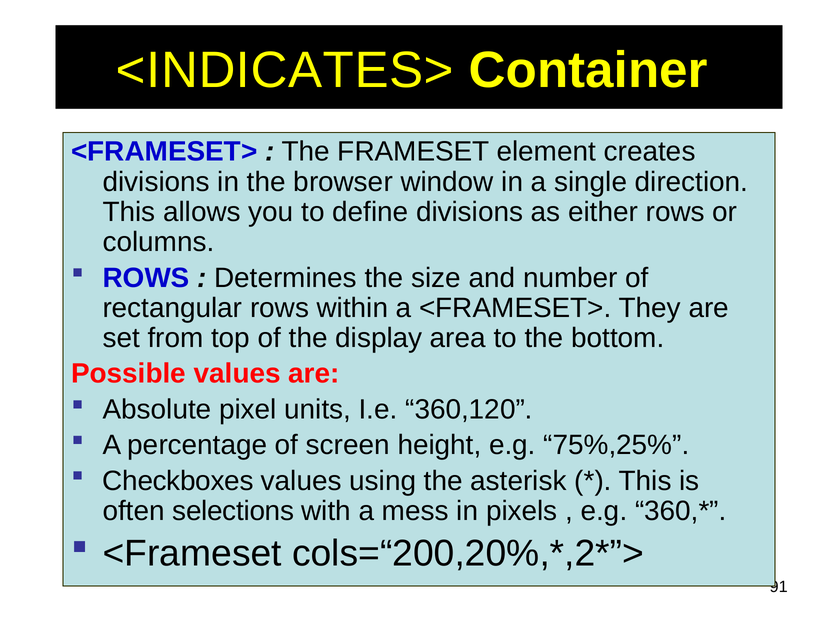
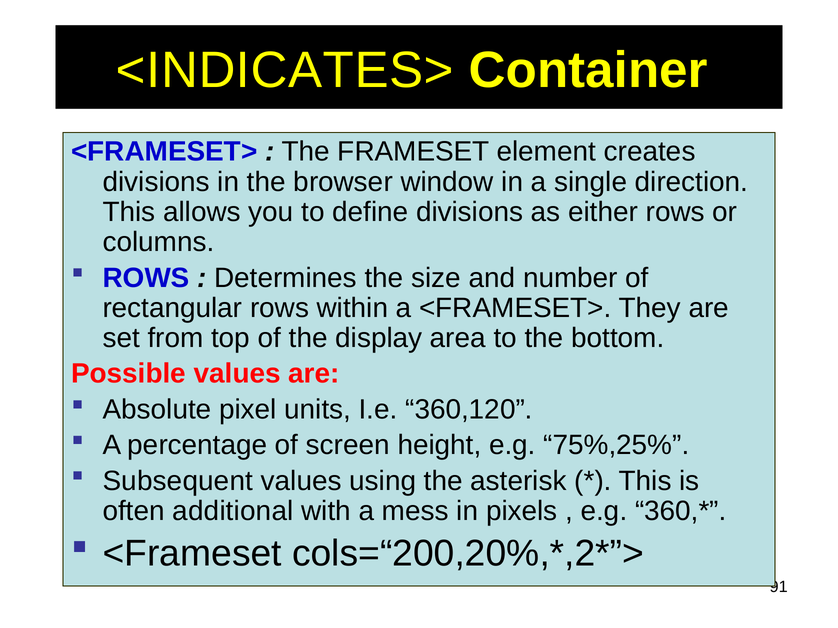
Checkboxes: Checkboxes -> Subsequent
selections: selections -> additional
